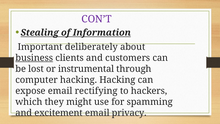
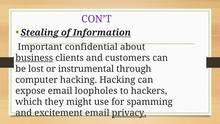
deliberately: deliberately -> confidential
rectifying: rectifying -> loopholes
privacy underline: none -> present
